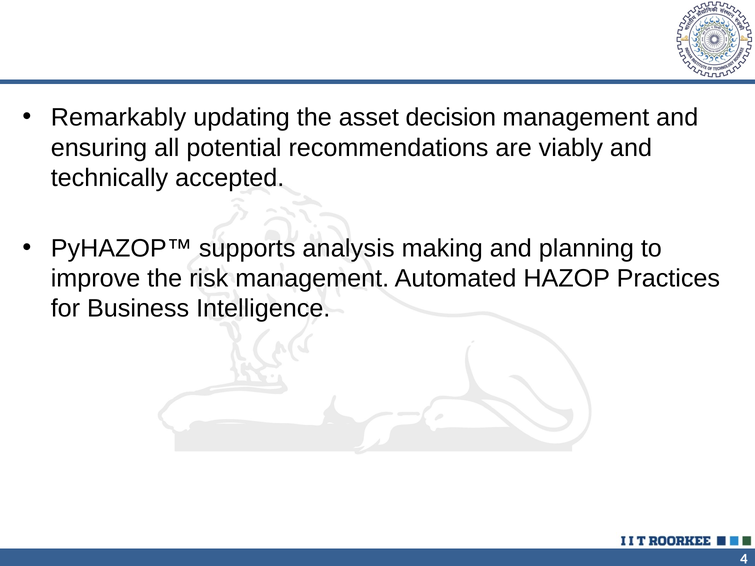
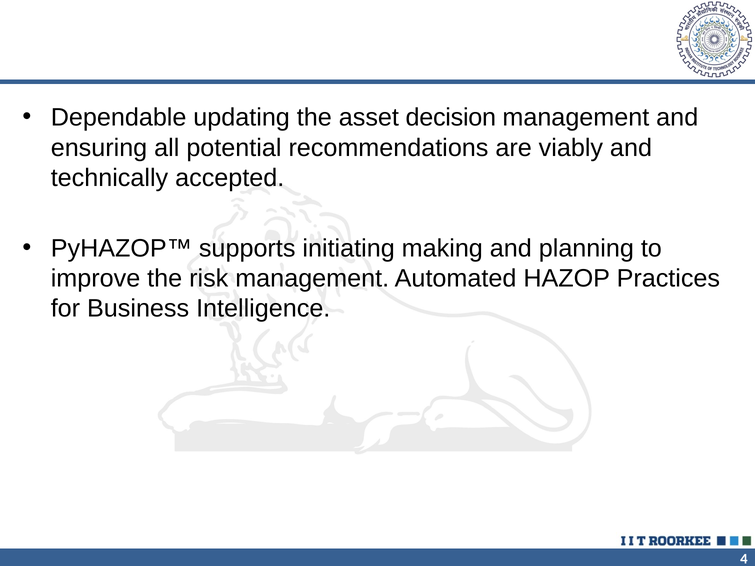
Remarkably: Remarkably -> Dependable
analysis: analysis -> initiating
